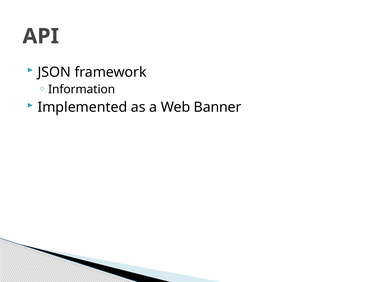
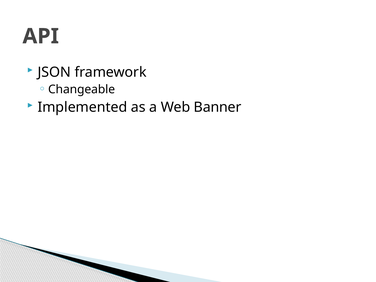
Information: Information -> Changeable
